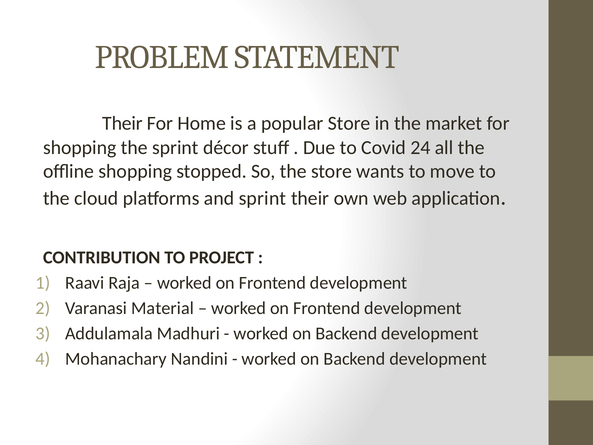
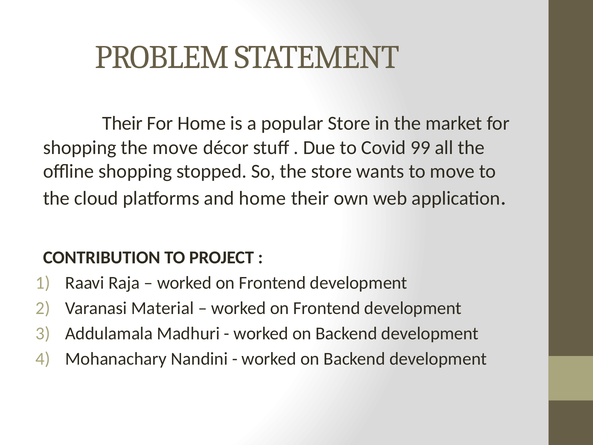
the sprint: sprint -> move
24: 24 -> 99
and sprint: sprint -> home
